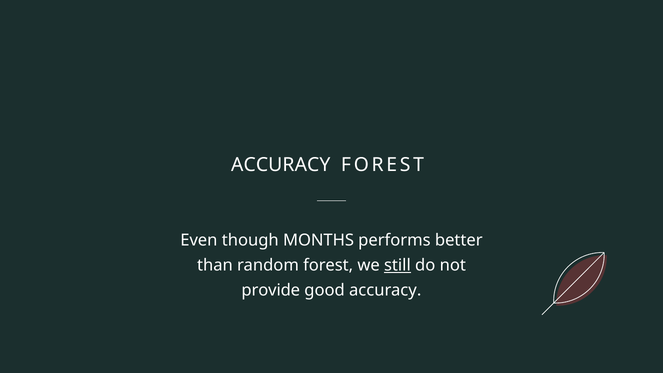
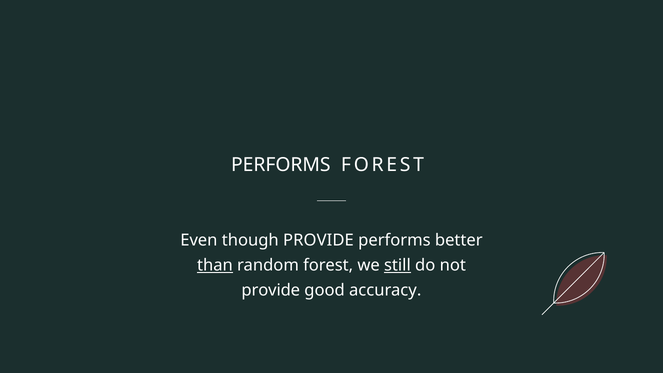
ACCURACY at (281, 165): ACCURACY -> PERFORMS
though MONTHS: MONTHS -> PROVIDE
than underline: none -> present
